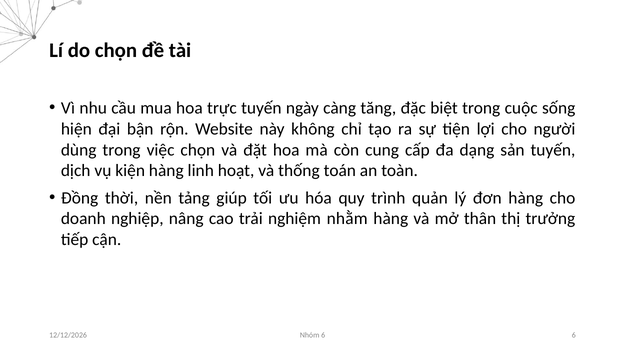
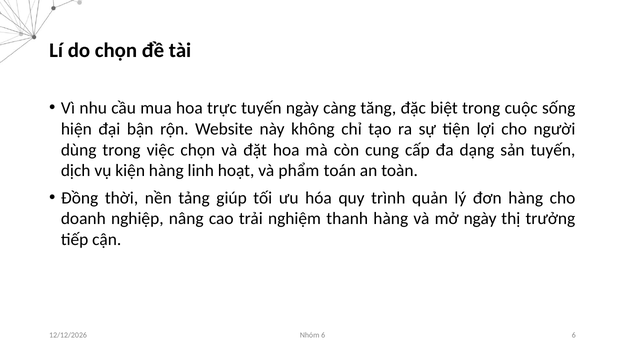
thống: thống -> phẩm
nhằm: nhằm -> thanh
mở thân: thân -> ngày
